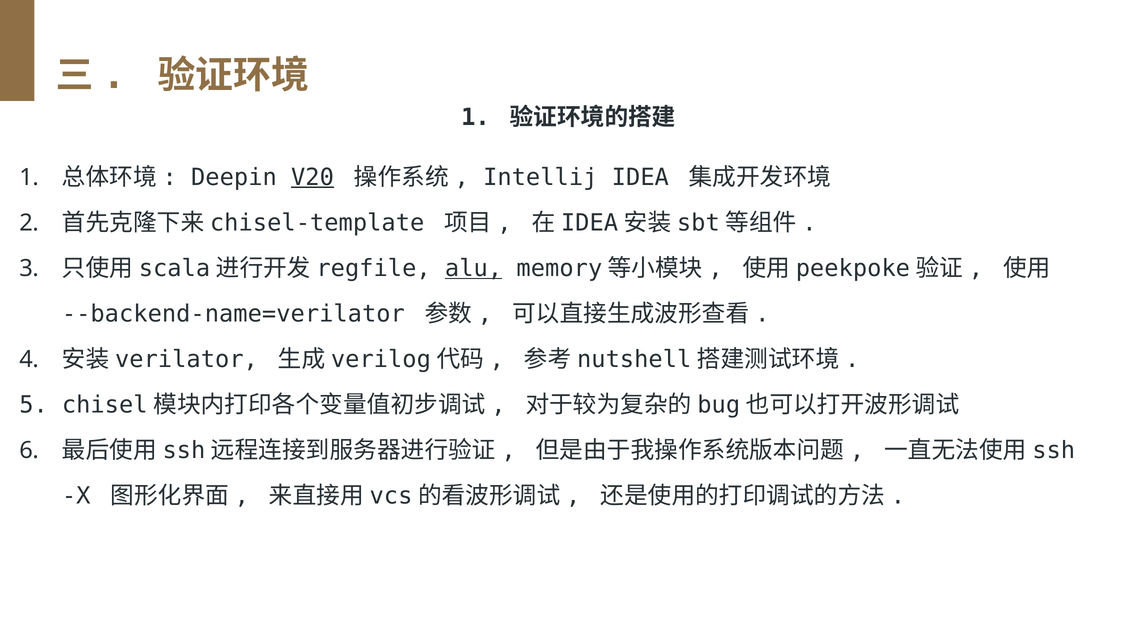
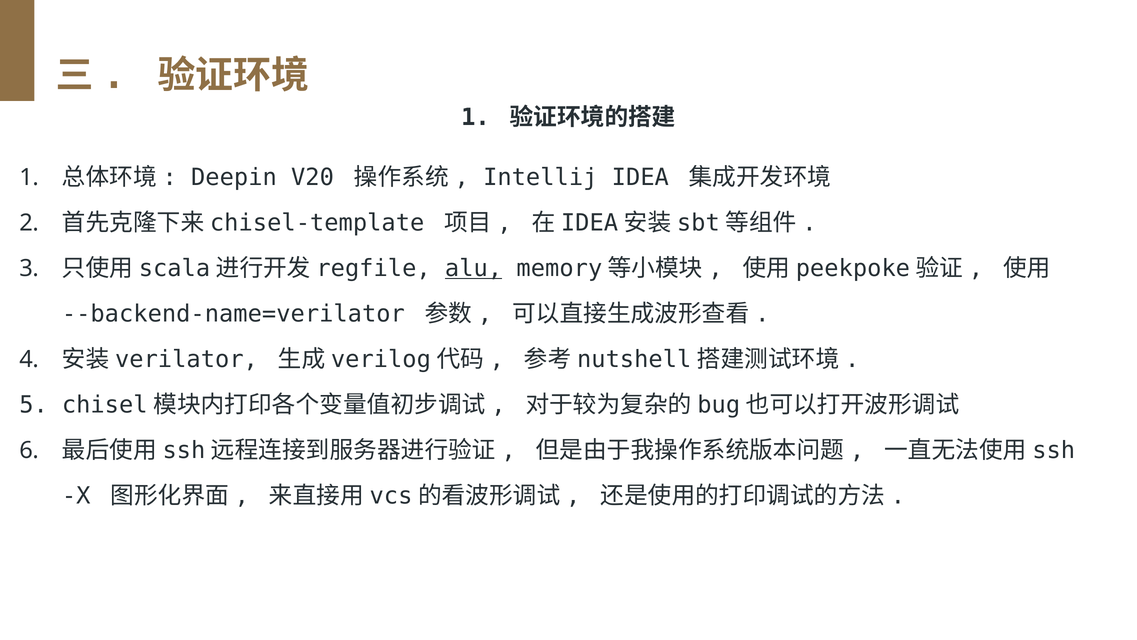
V20 underline: present -> none
